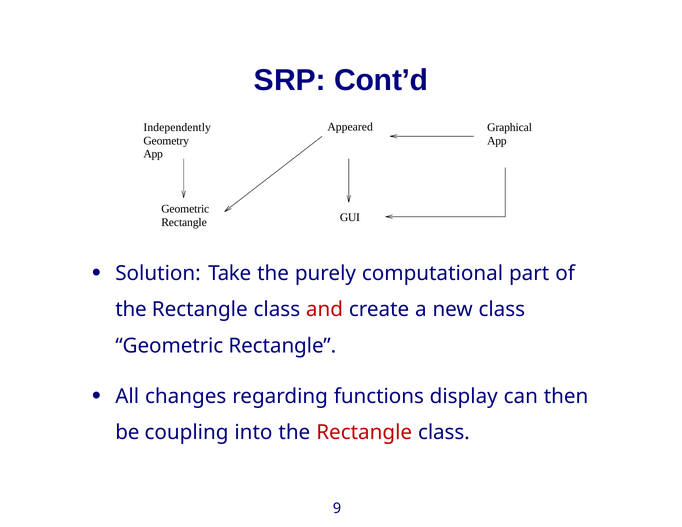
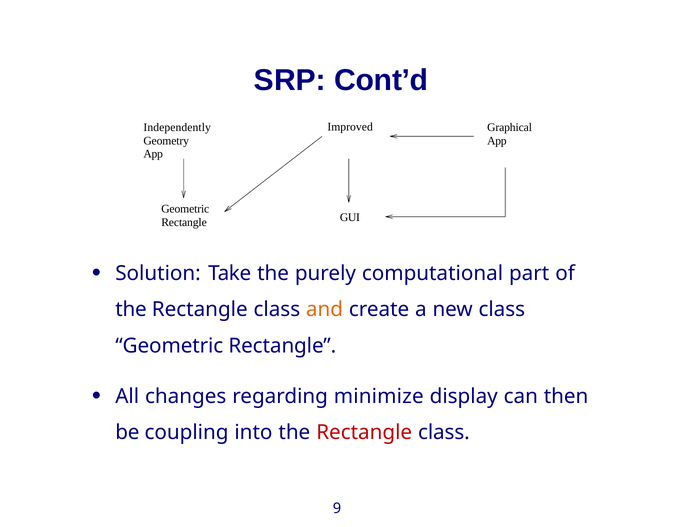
Appeared: Appeared -> Improved
and colour: red -> orange
functions: functions -> minimize
